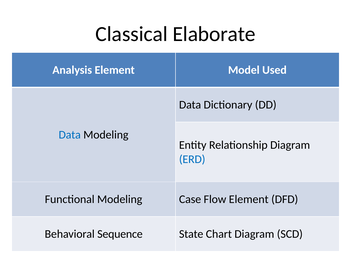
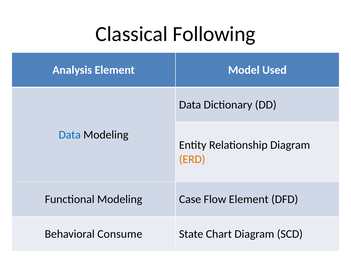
Elaborate: Elaborate -> Following
ERD colour: blue -> orange
Sequence: Sequence -> Consume
